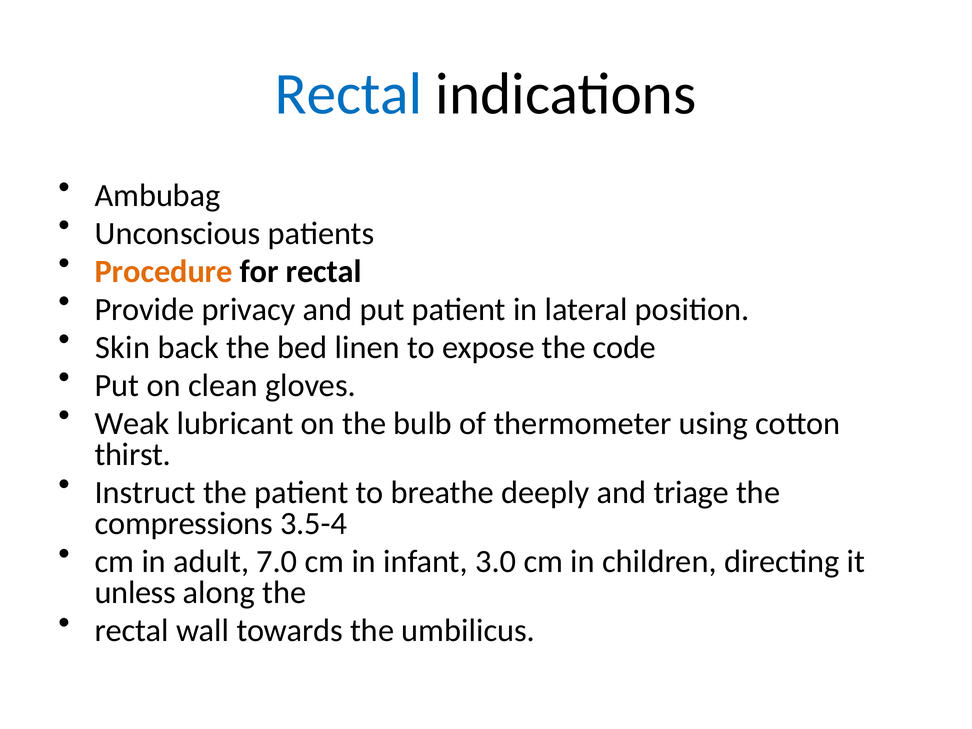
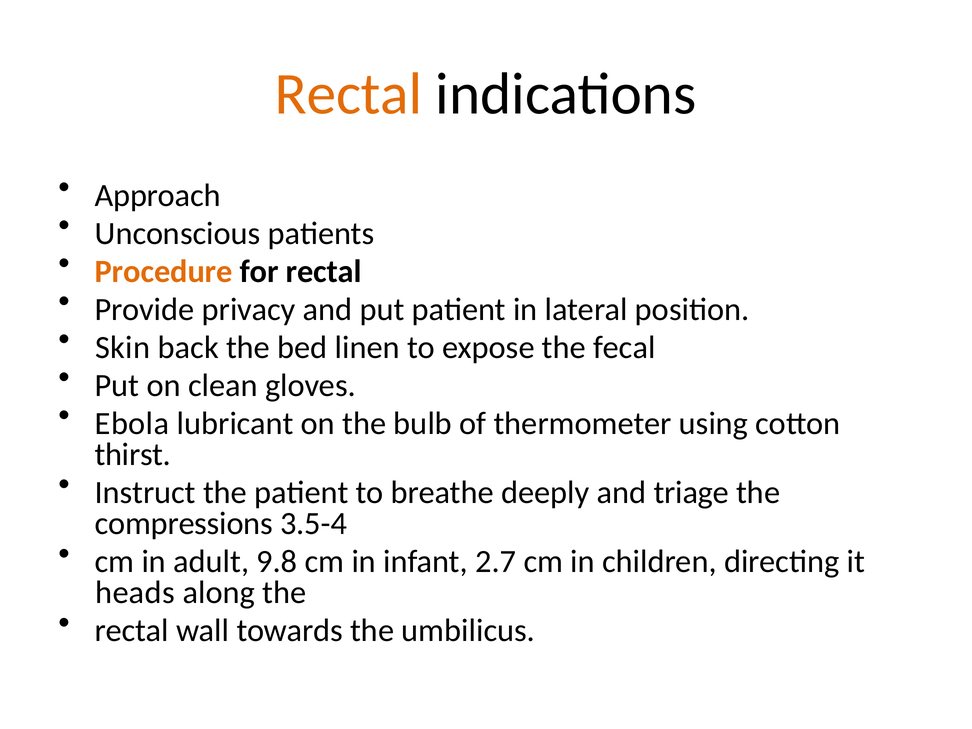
Rectal at (349, 94) colour: blue -> orange
Ambubag: Ambubag -> Approach
code: code -> fecal
Weak: Weak -> Ebola
7.0: 7.0 -> 9.8
3.0: 3.0 -> 2.7
unless: unless -> heads
